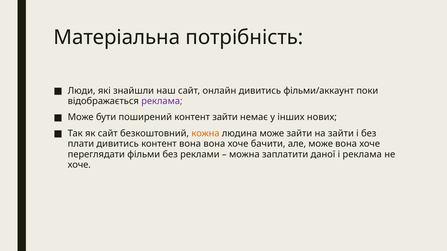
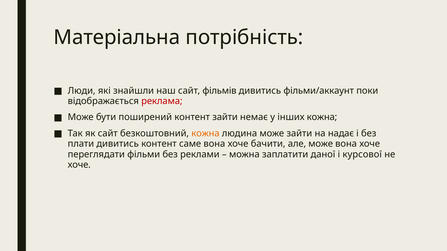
онлайн: онлайн -> фільмів
реклама at (162, 101) colour: purple -> red
інших нових: нових -> кожна
на зайти: зайти -> надає
контент вона: вона -> саме
і реклама: реклама -> курсової
